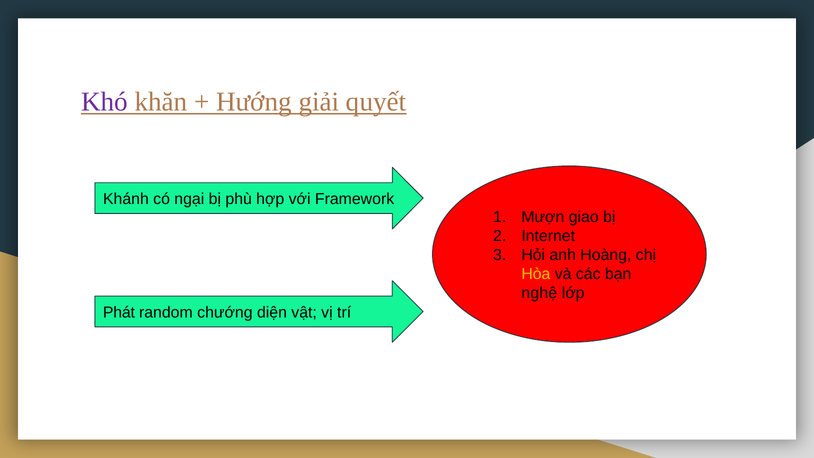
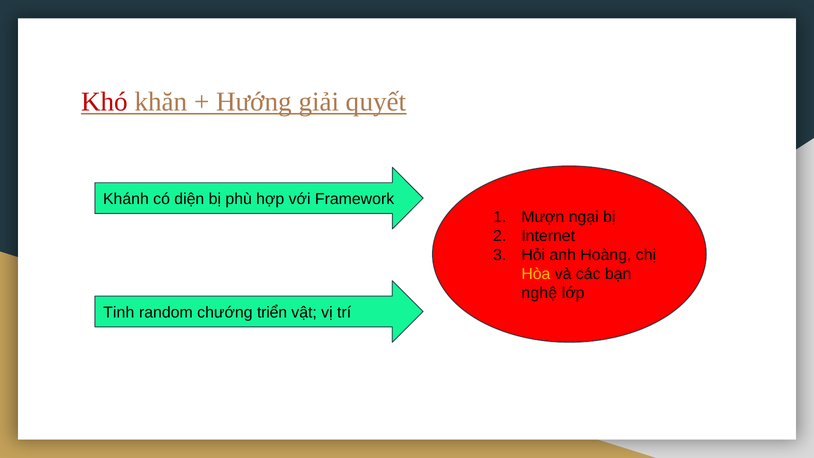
Khó colour: purple -> red
ngại: ngại -> diện
giao: giao -> ngại
Phát: Phát -> Tinh
diện: diện -> triển
